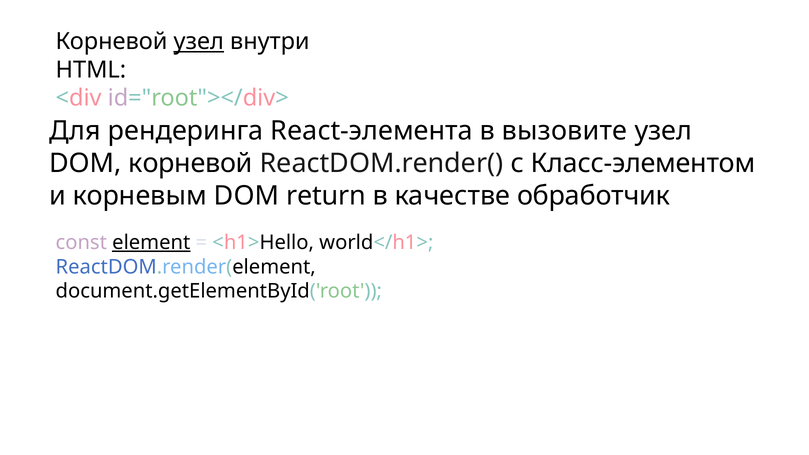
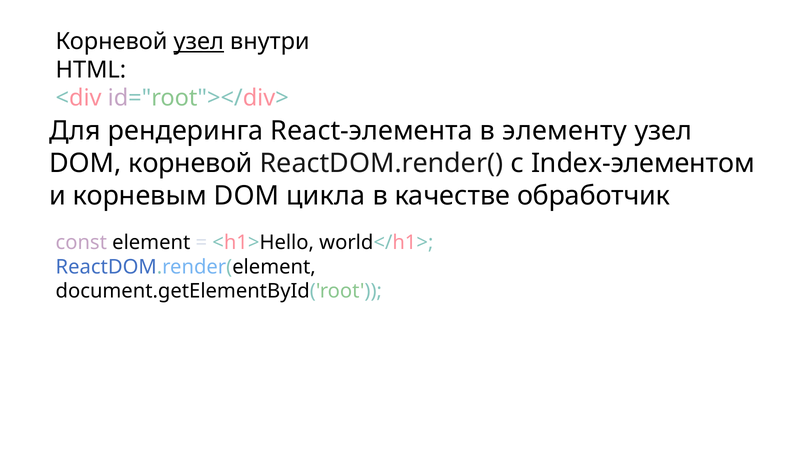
вызовите: вызовите -> элементу
Класс-элементом: Класс-элементом -> Index-элементом
return: return -> цикла
element underline: present -> none
